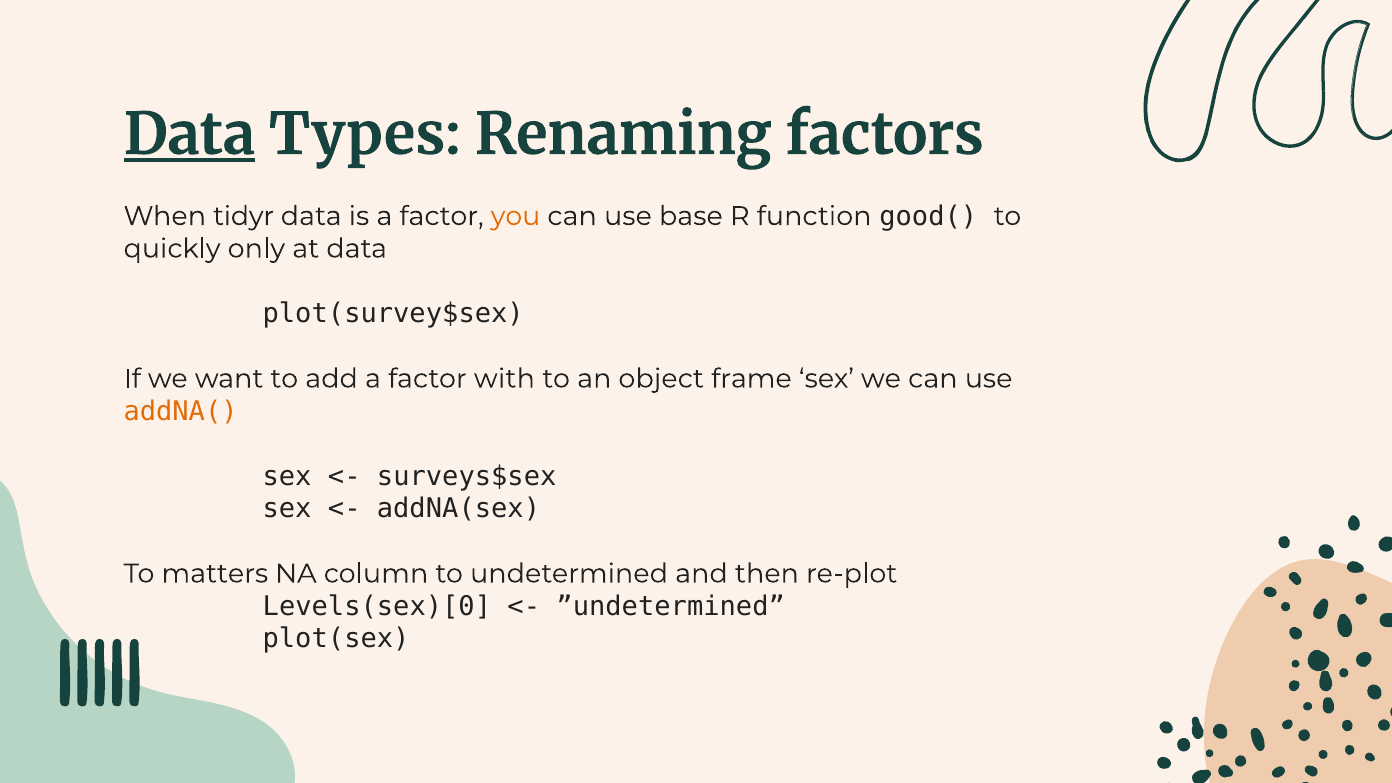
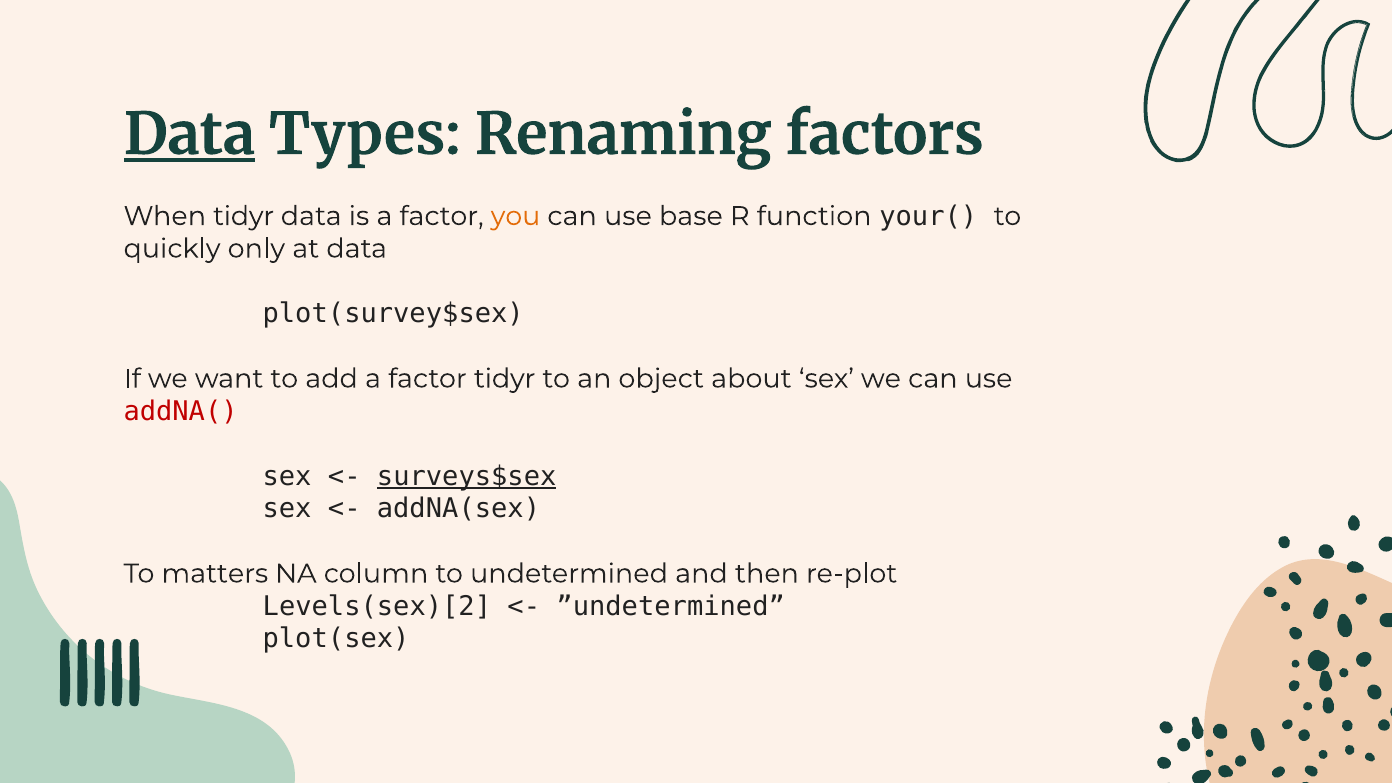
good(: good( -> your(
factor with: with -> tidyr
frame: frame -> about
addNA( colour: orange -> red
surveys$sex underline: none -> present
Levels(sex)[0: Levels(sex)[0 -> Levels(sex)[2
